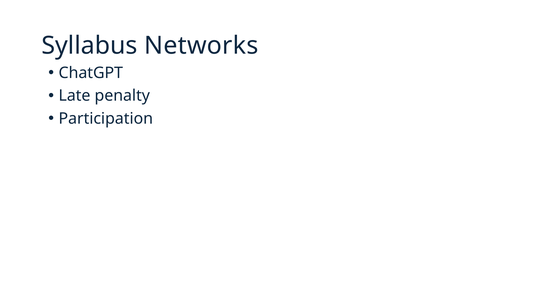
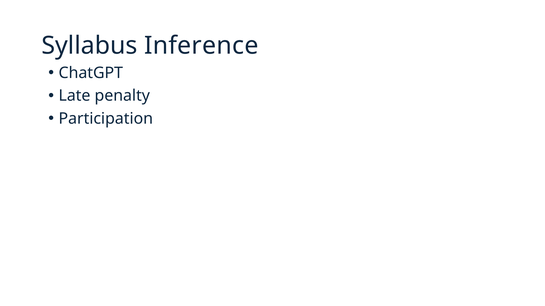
Networks: Networks -> Inference
